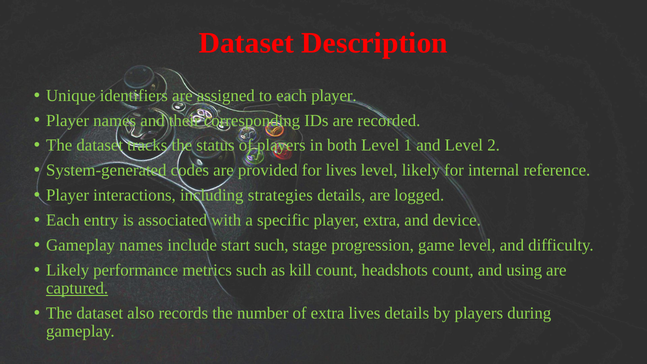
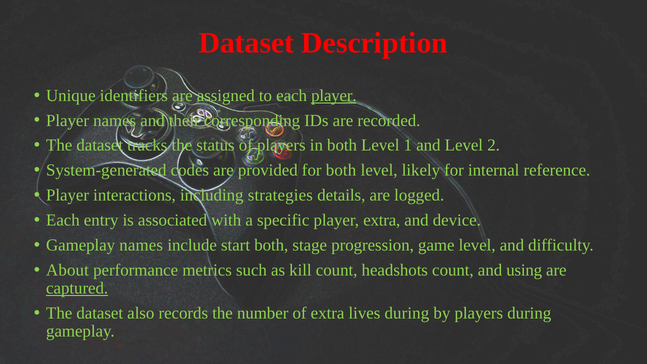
player at (334, 96) underline: none -> present
for lives: lives -> both
start such: such -> both
Likely at (68, 270): Likely -> About
lives details: details -> during
